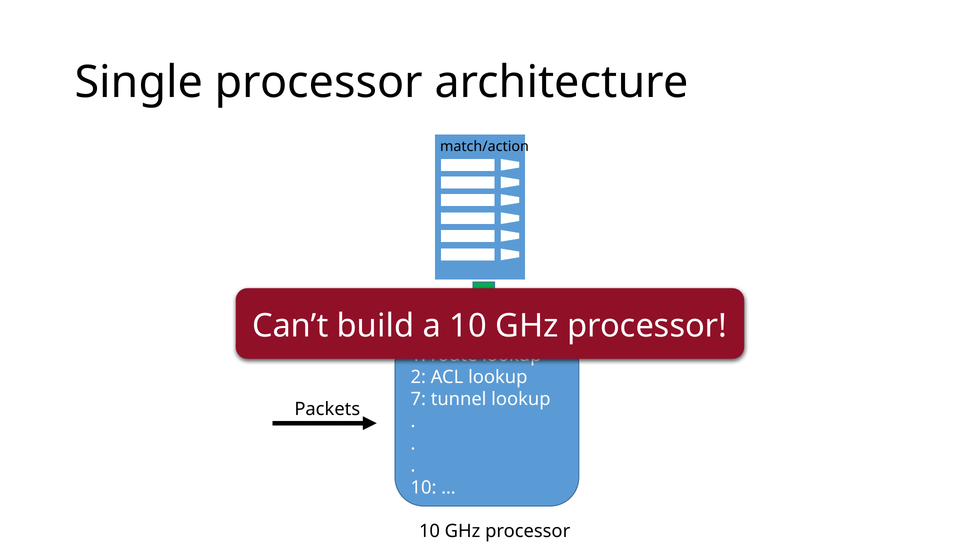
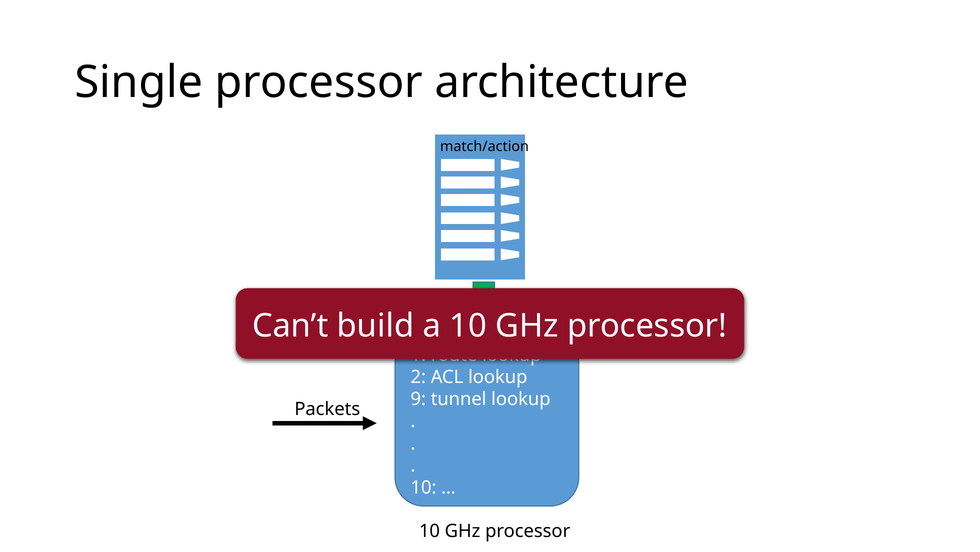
7: 7 -> 9
